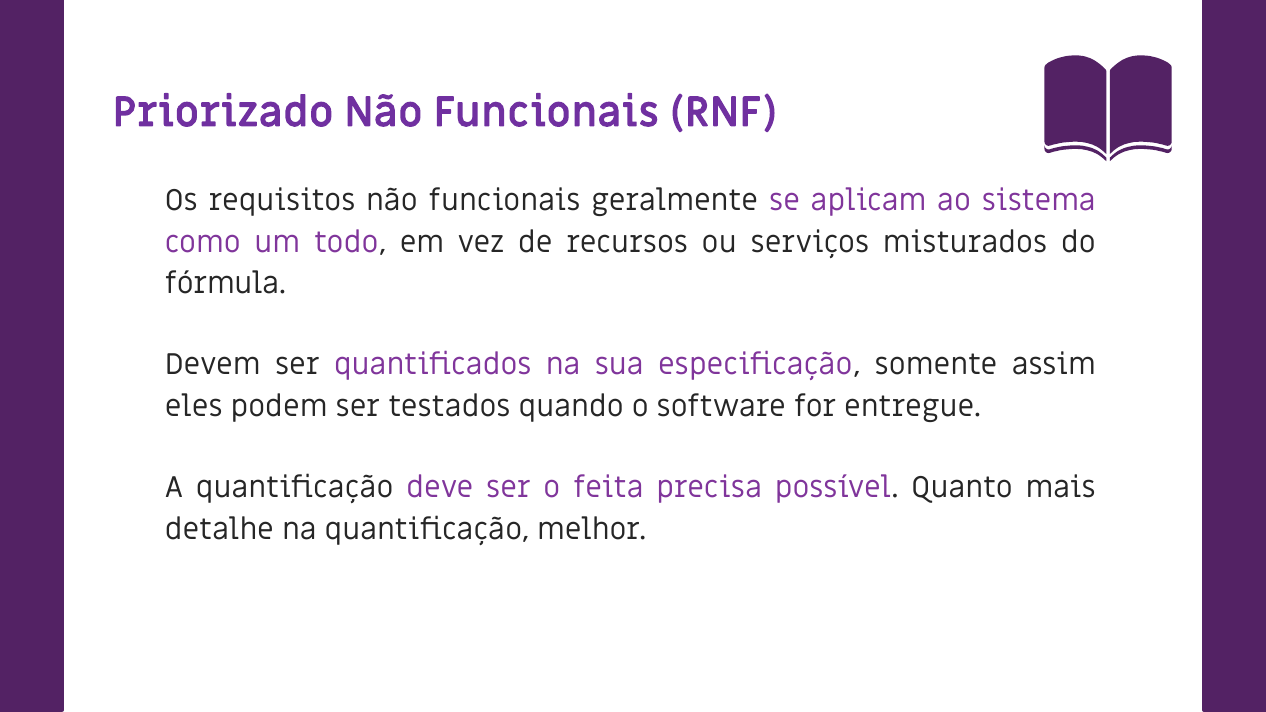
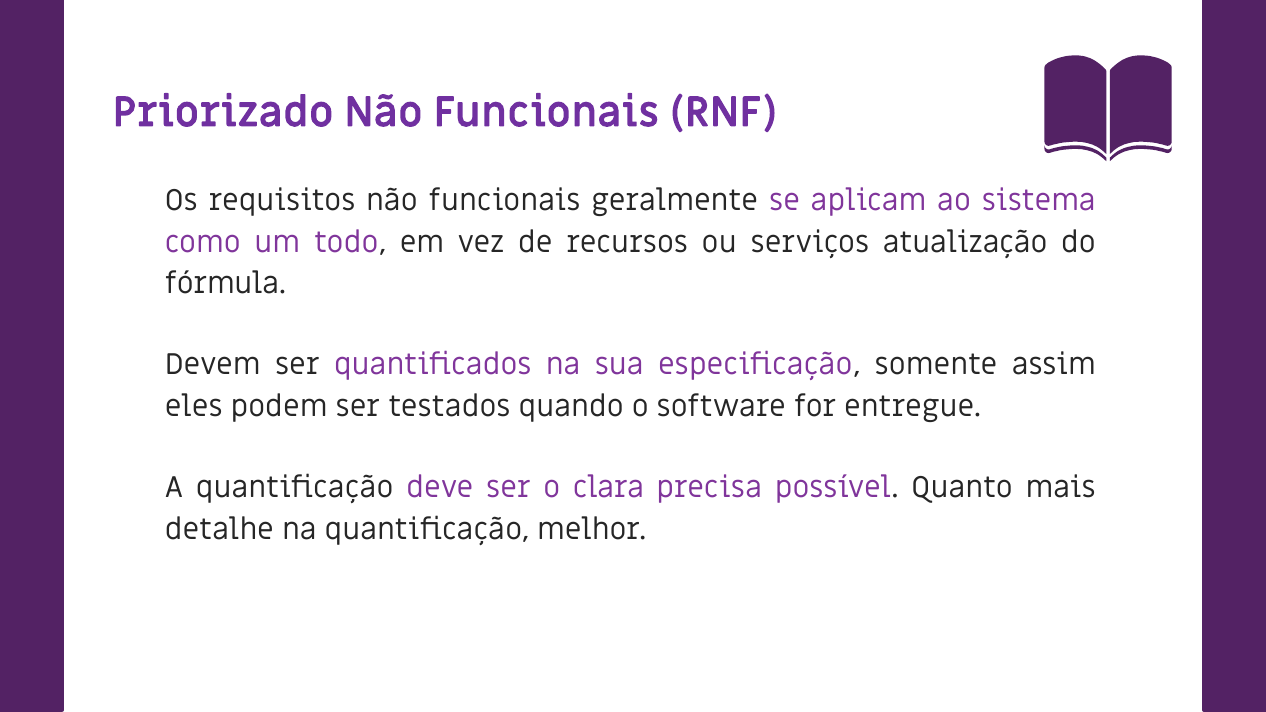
misturados: misturados -> atualização
feita: feita -> clara
